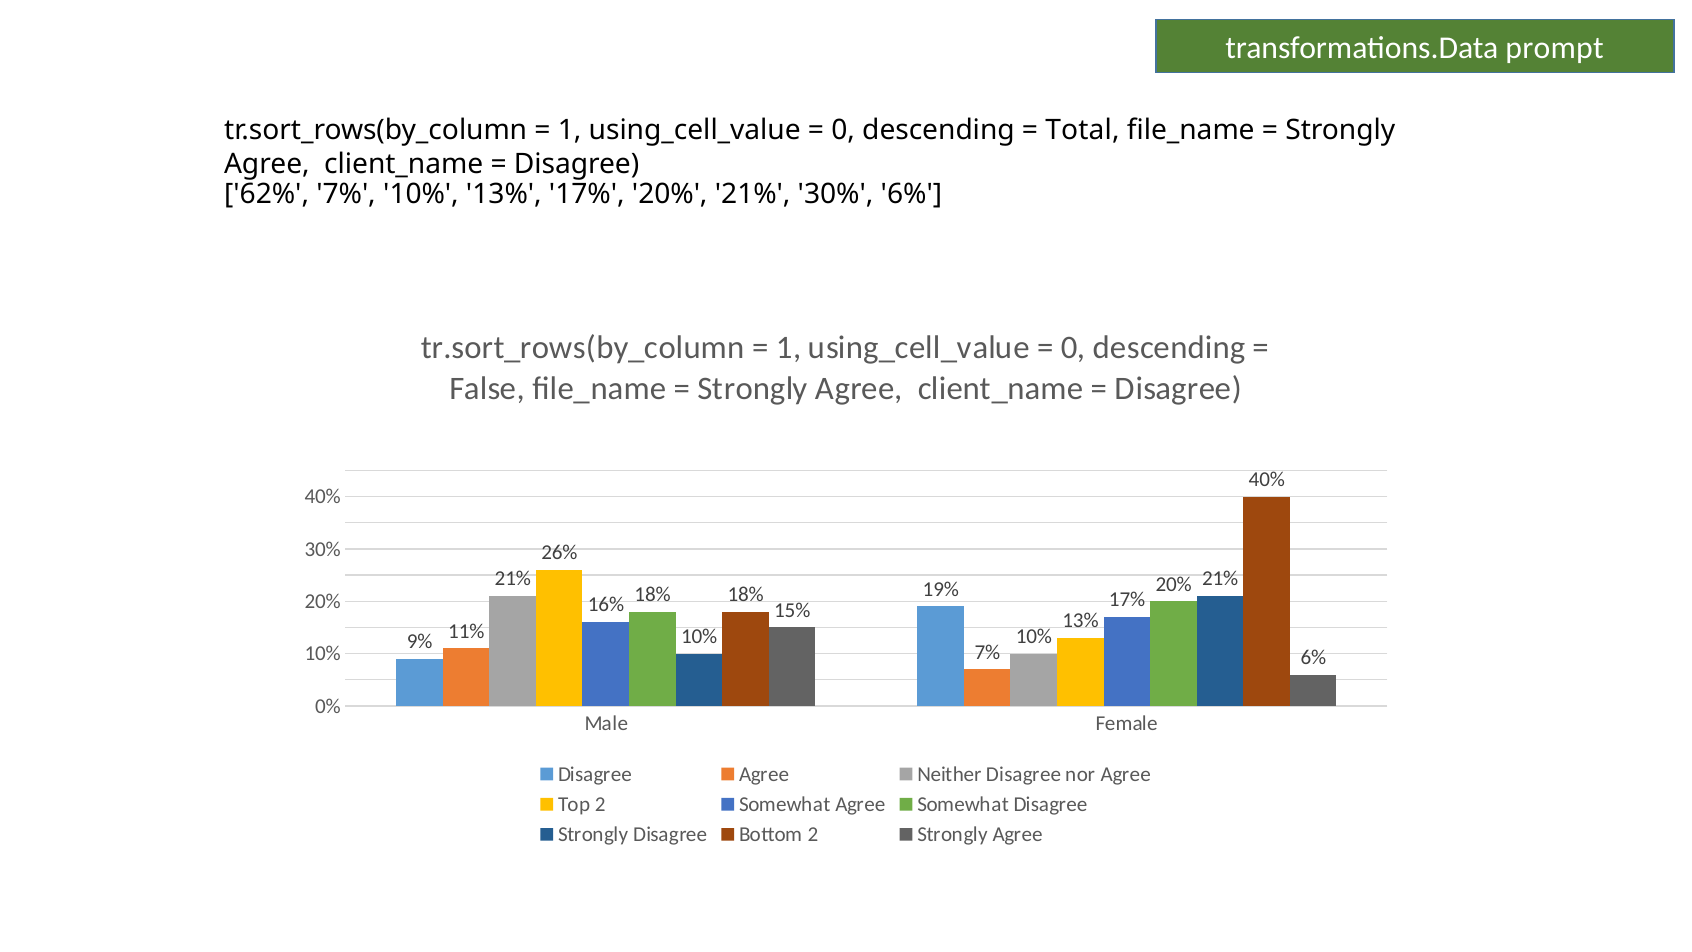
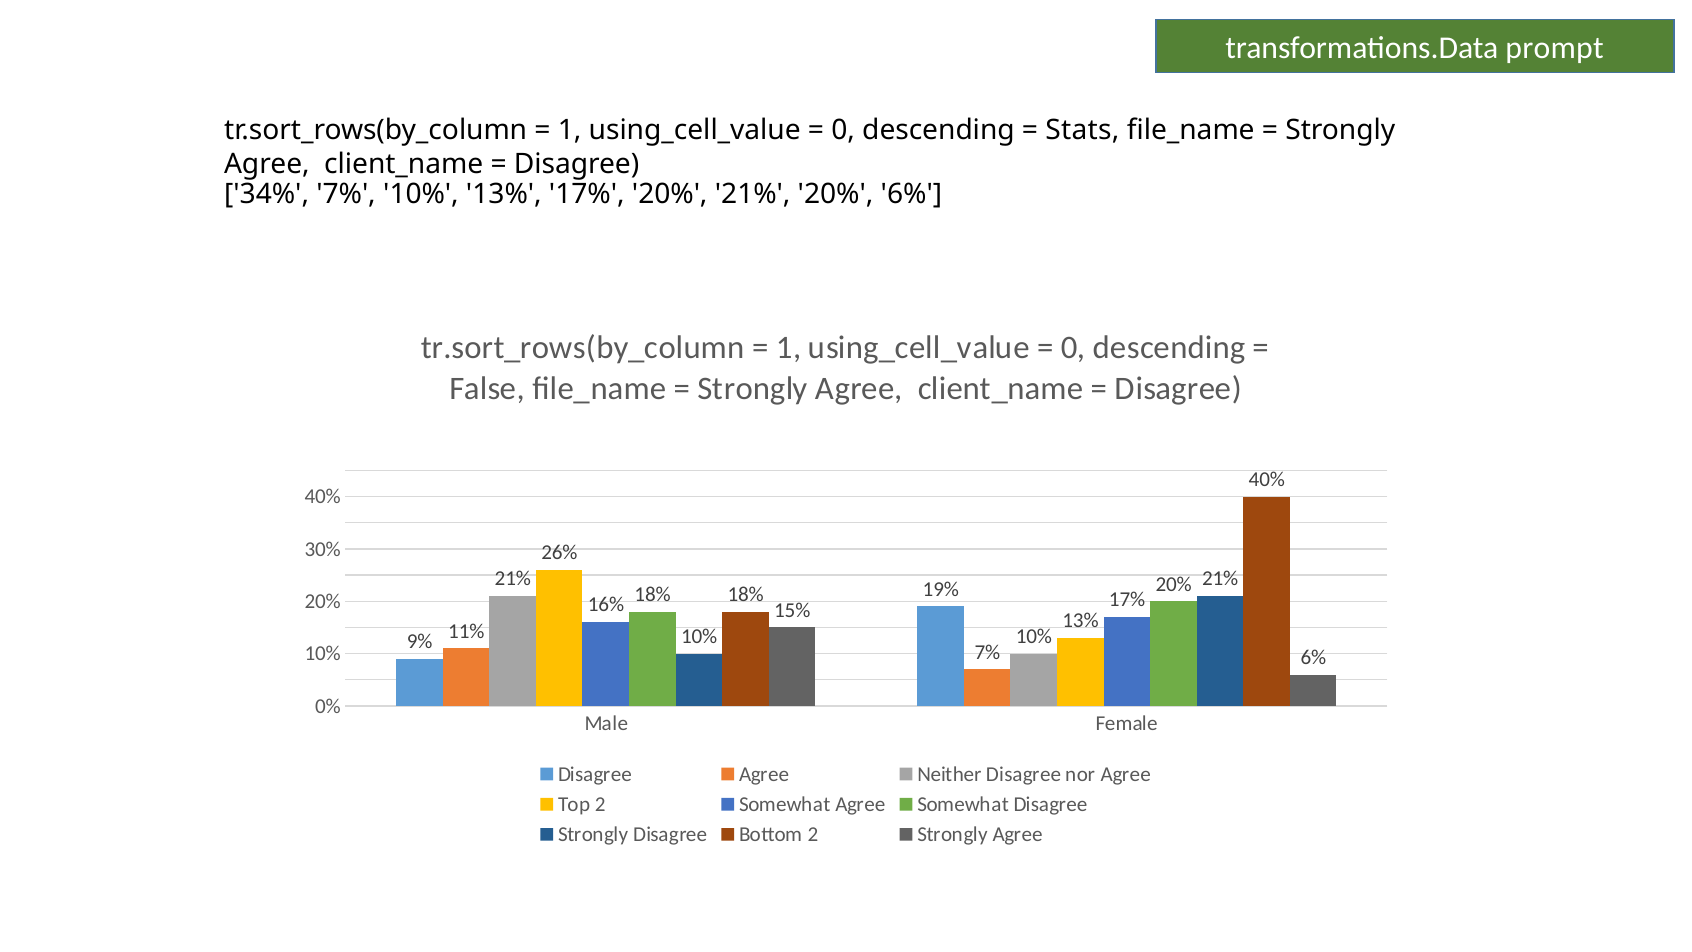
Total: Total -> Stats
62%: 62% -> 34%
21% 30%: 30% -> 20%
